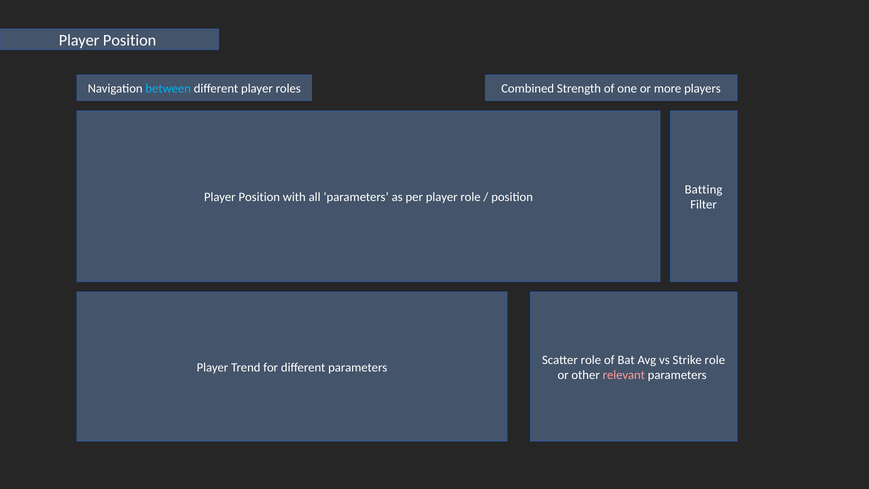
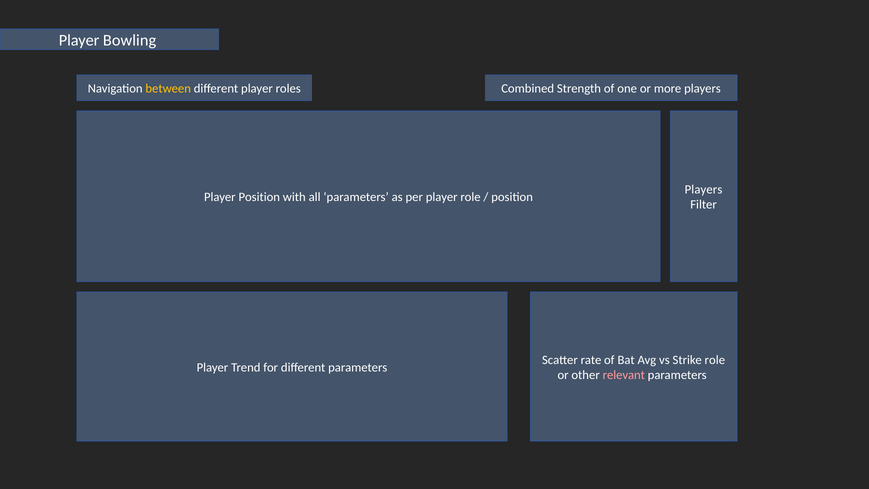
Position at (130, 40): Position -> Bowling
between colour: light blue -> yellow
Batting at (704, 190): Batting -> Players
Scatter role: role -> rate
